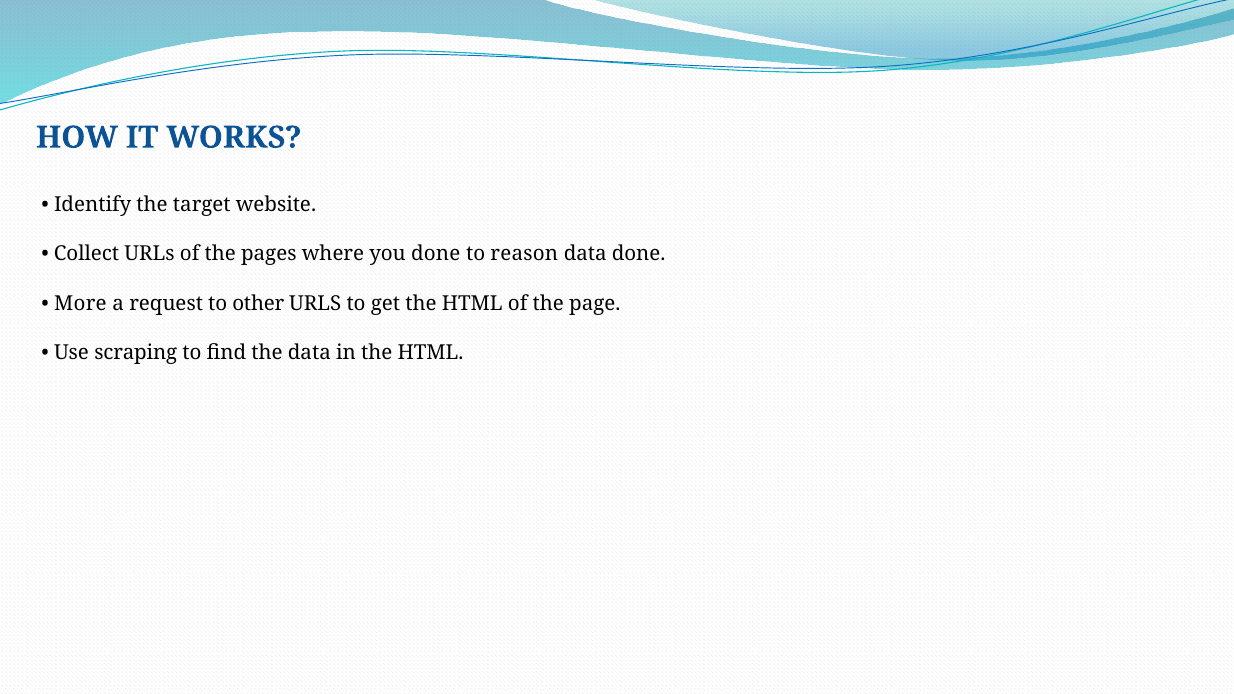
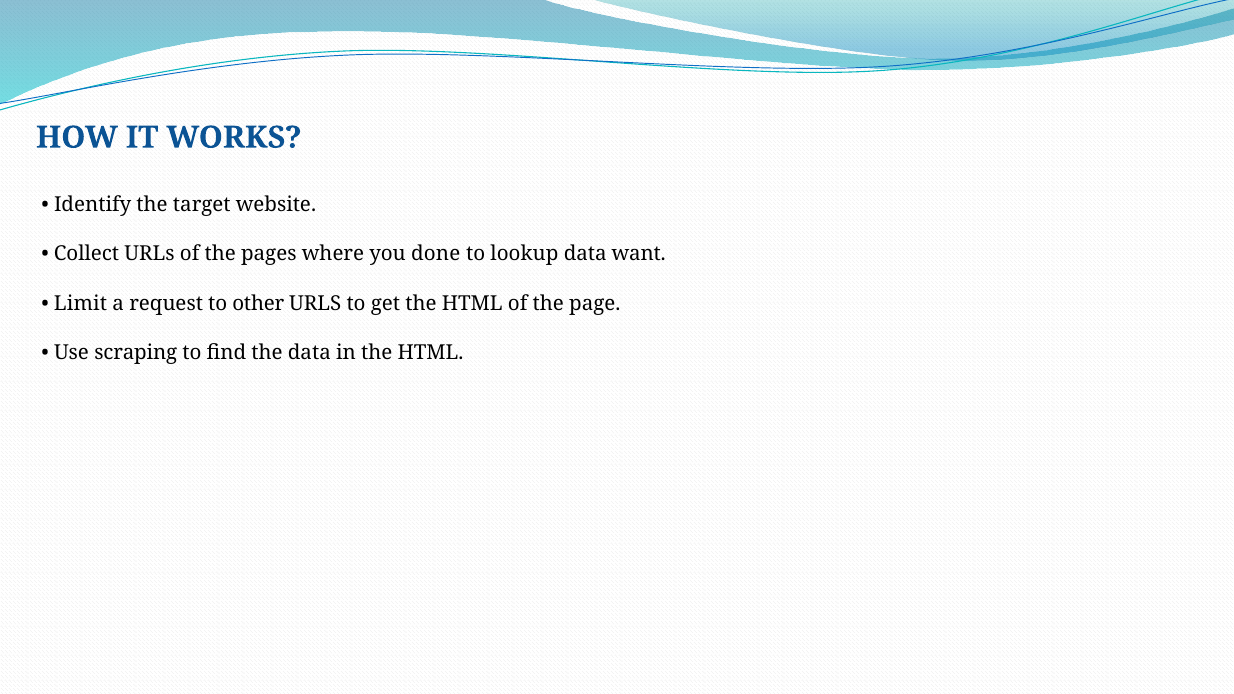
reason: reason -> lookup
data done: done -> want
More: More -> Limit
